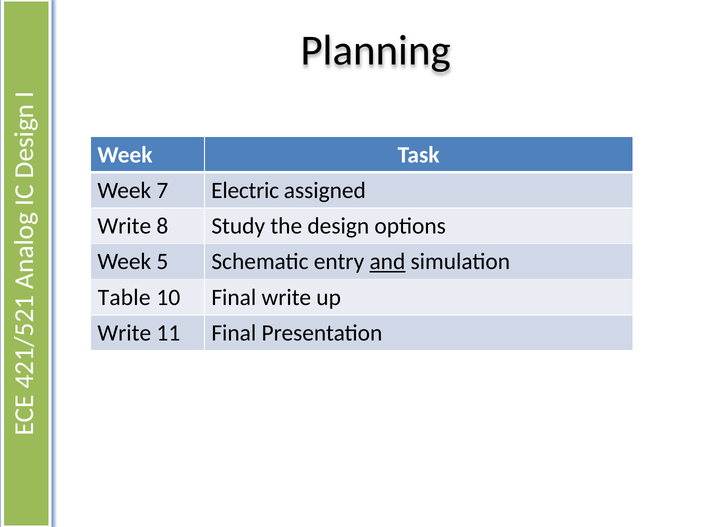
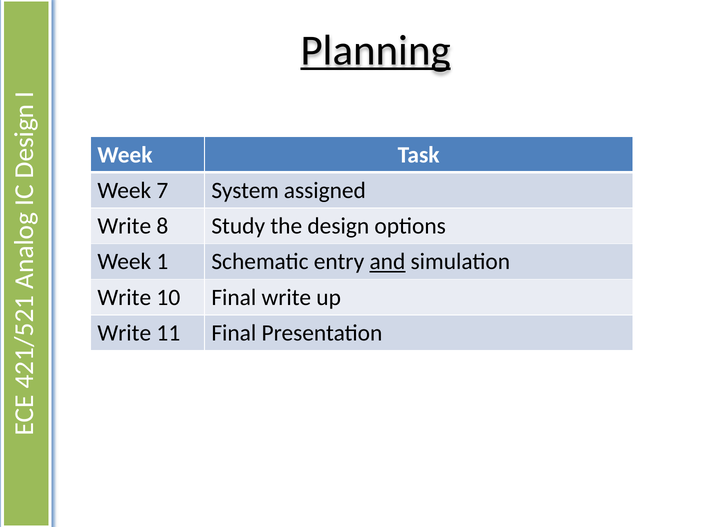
Planning underline: none -> present
Electric: Electric -> System
Week 5: 5 -> 1
Table at (124, 297): Table -> Write
